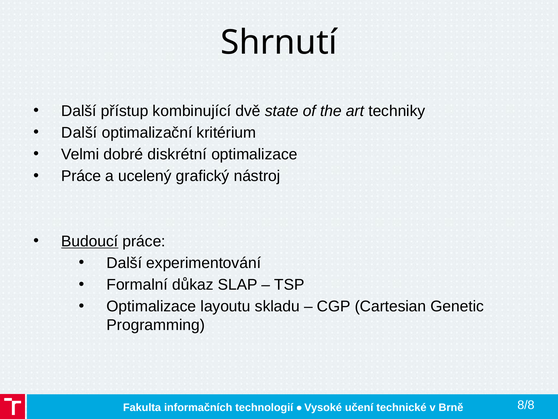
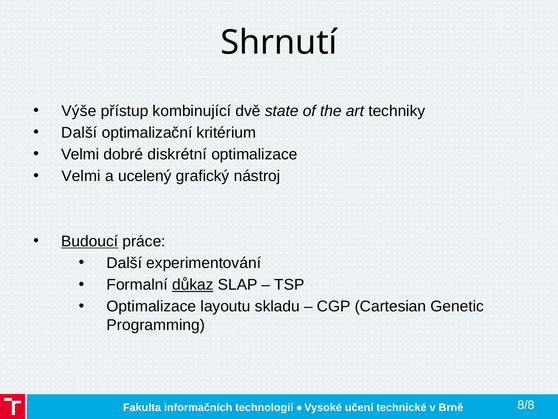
Další at (79, 111): Další -> Výše
Práce at (81, 176): Práce -> Velmi
důkaz underline: none -> present
